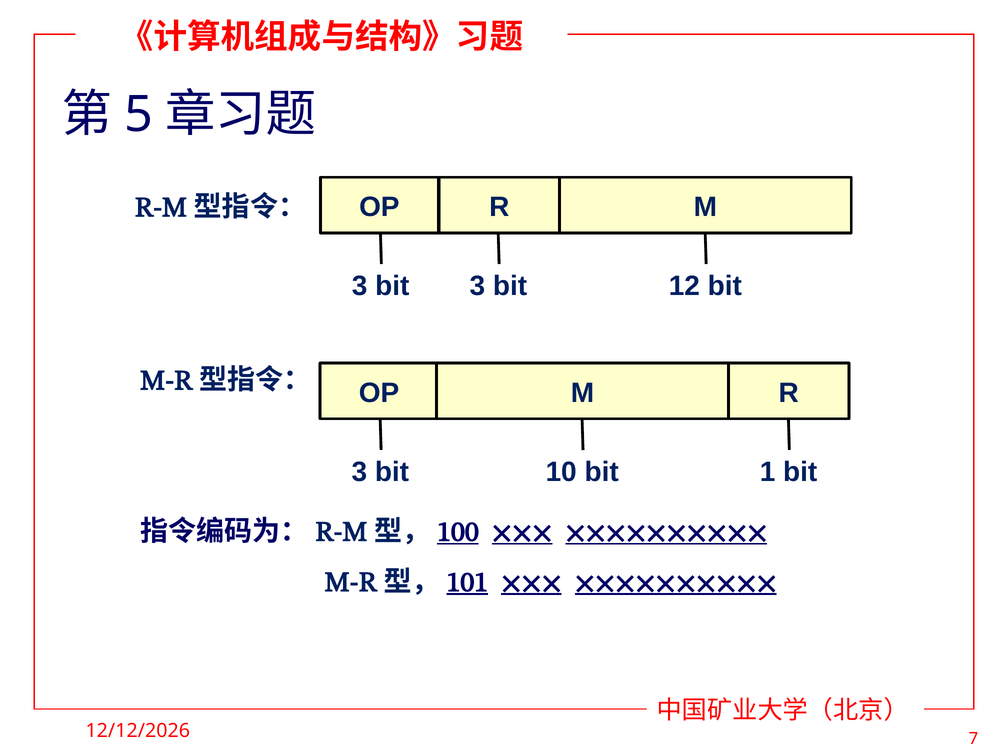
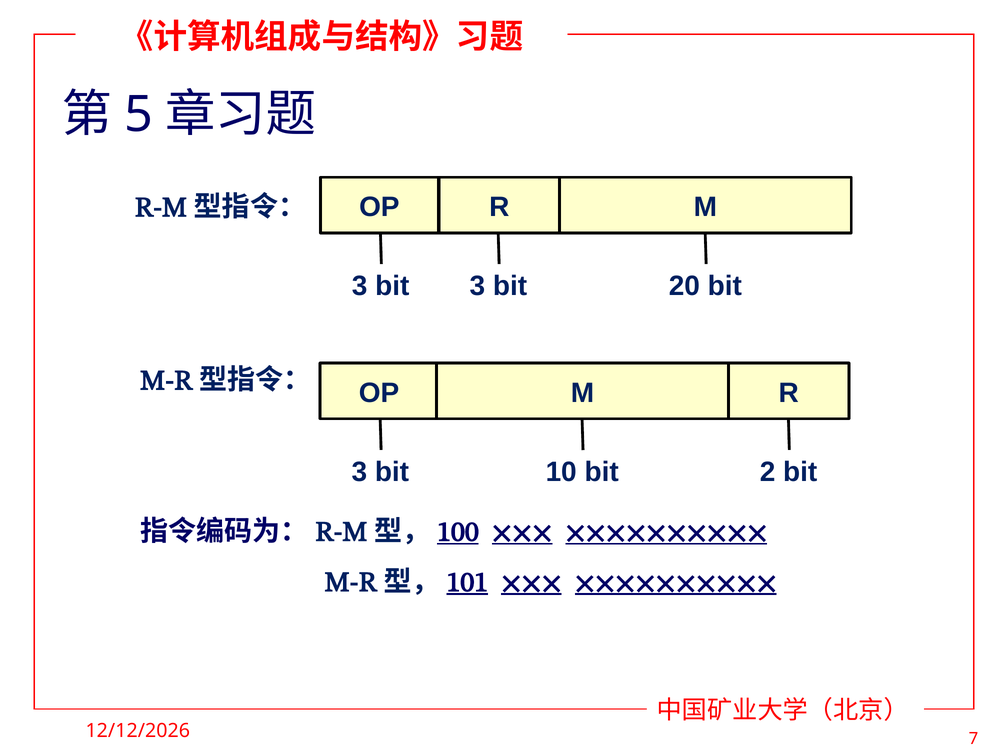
12: 12 -> 20
1: 1 -> 2
